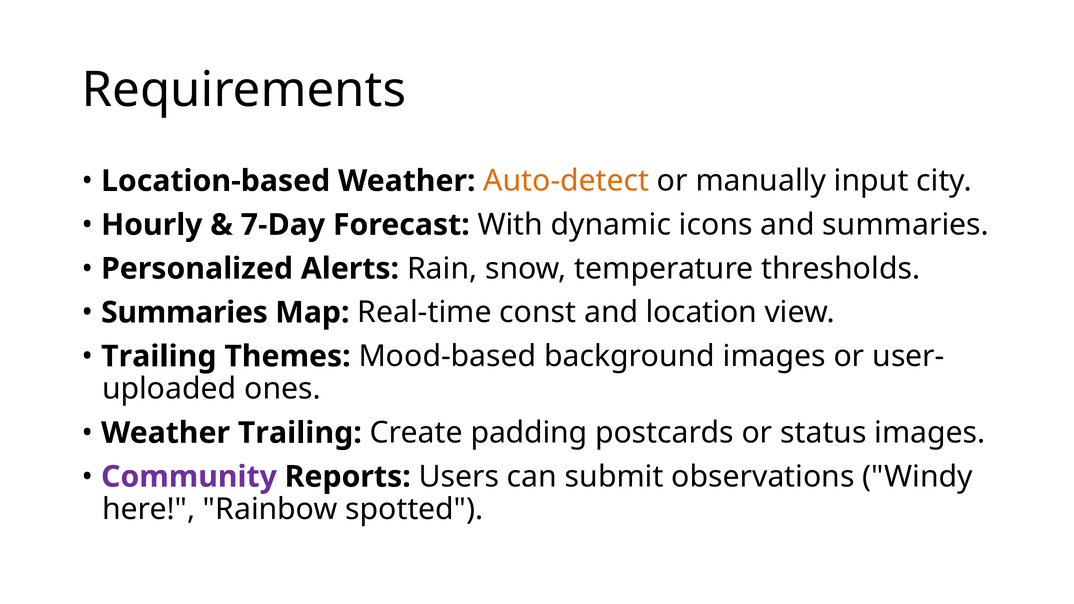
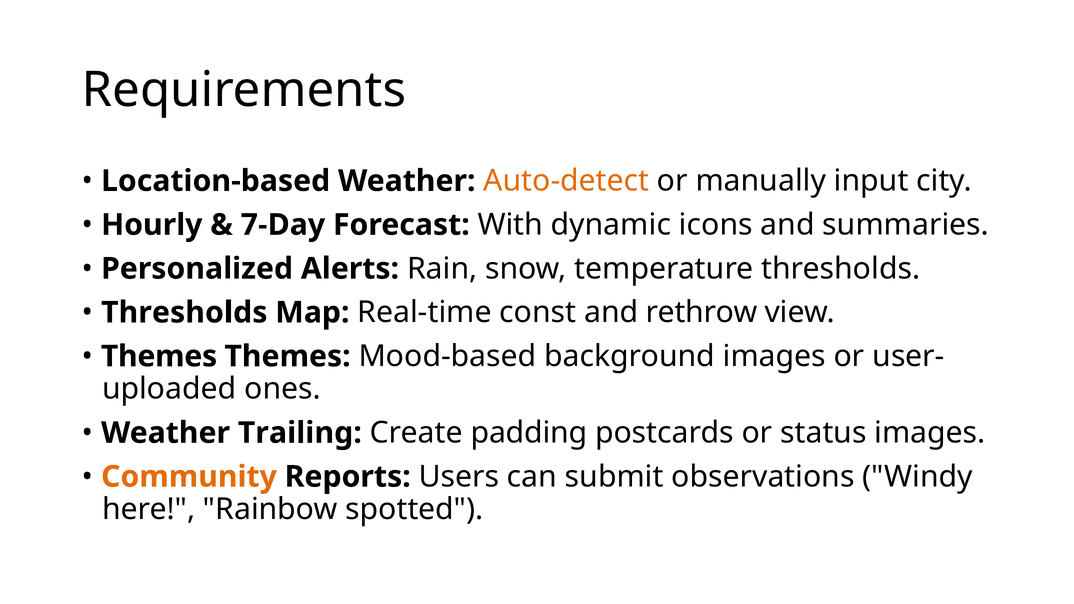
Summaries at (184, 313): Summaries -> Thresholds
location: location -> rethrow
Trailing at (159, 356): Trailing -> Themes
Community colour: purple -> orange
